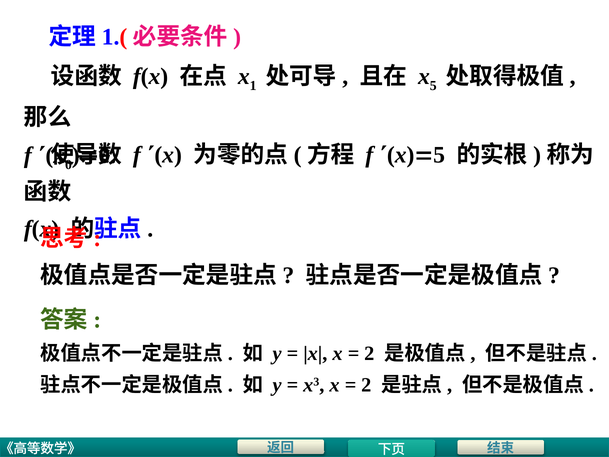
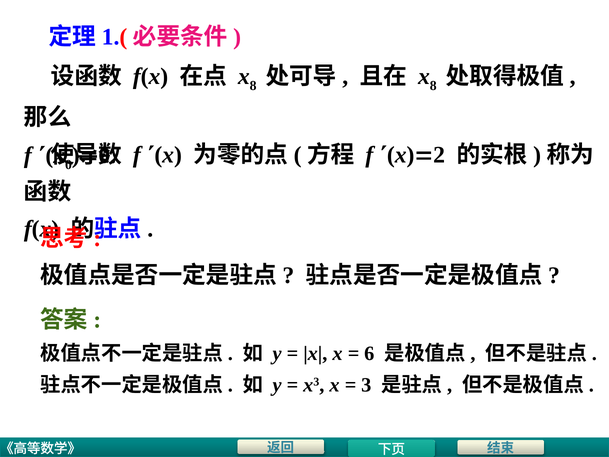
1 at (253, 86): 1 -> 8
5 at (433, 86): 5 -> 8
5 at (439, 155): 5 -> 2
2 at (369, 353): 2 -> 6
2 at (366, 385): 2 -> 3
